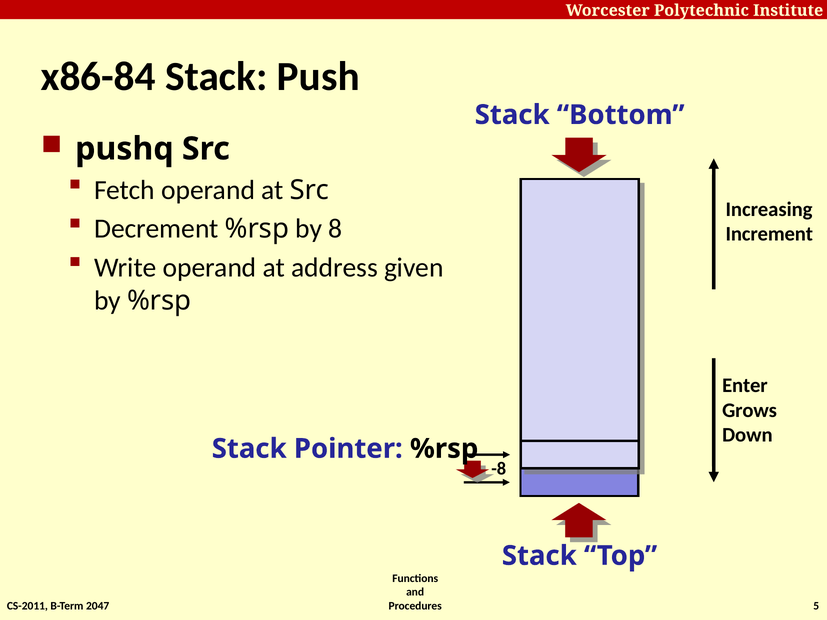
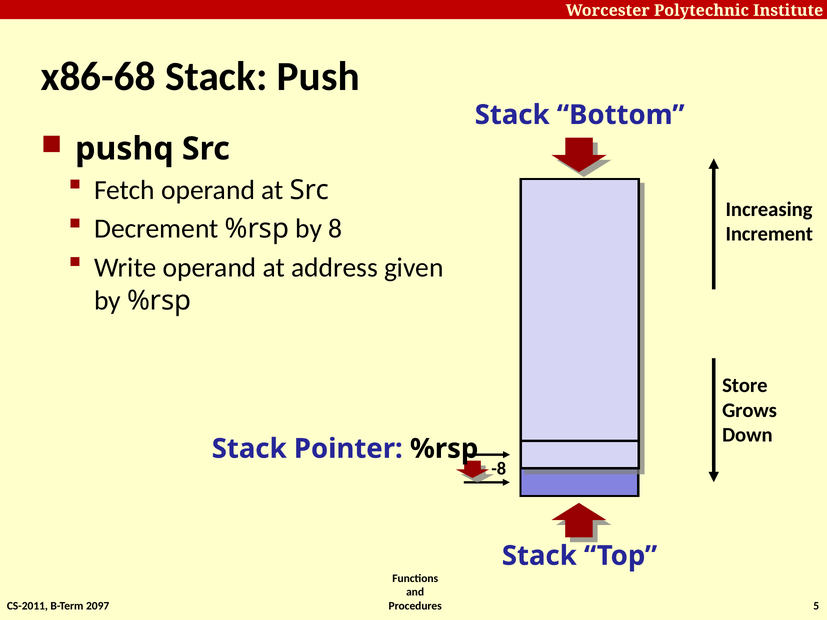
x86-84: x86-84 -> x86-68
Enter: Enter -> Store
2047: 2047 -> 2097
